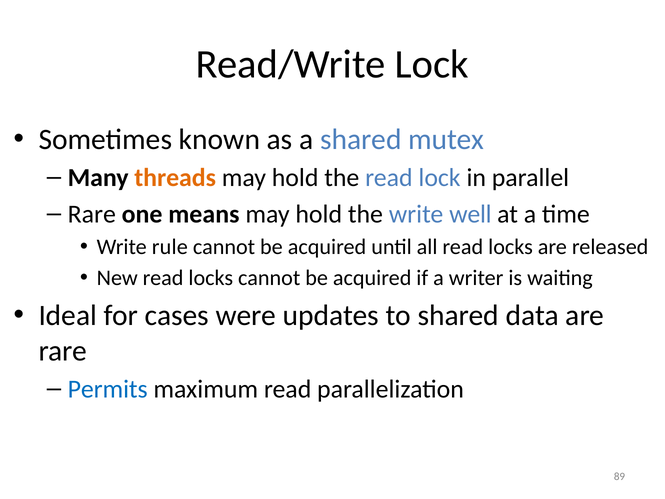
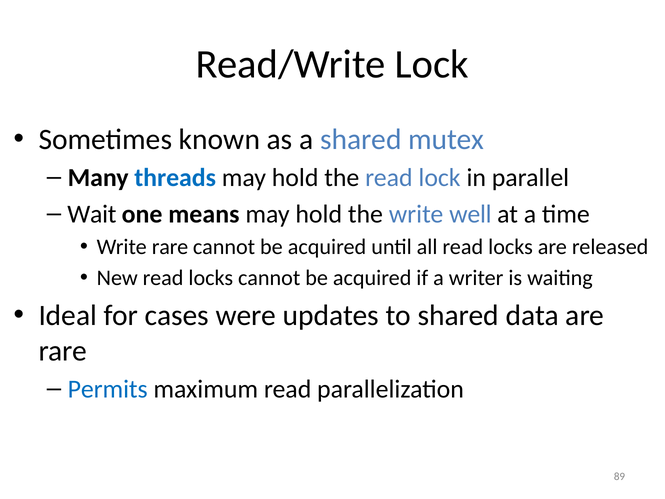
threads colour: orange -> blue
Rare at (92, 214): Rare -> Wait
Write rule: rule -> rare
